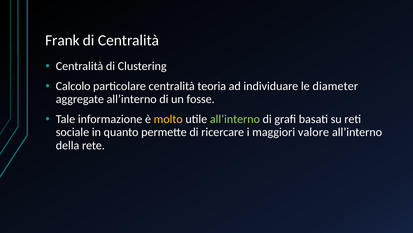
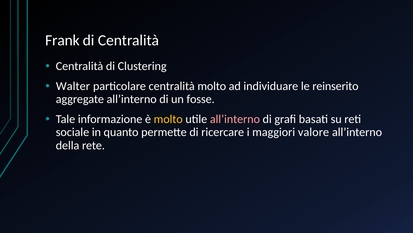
Calcolo: Calcolo -> Walter
centralità teoria: teoria -> molto
diameter: diameter -> reinserito
all’interno at (235, 119) colour: light green -> pink
